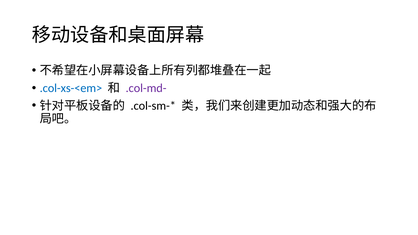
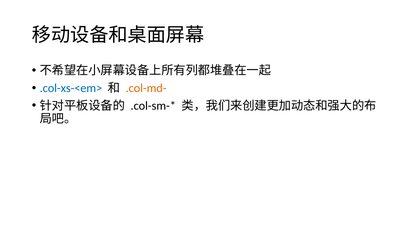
.col-md- colour: purple -> orange
